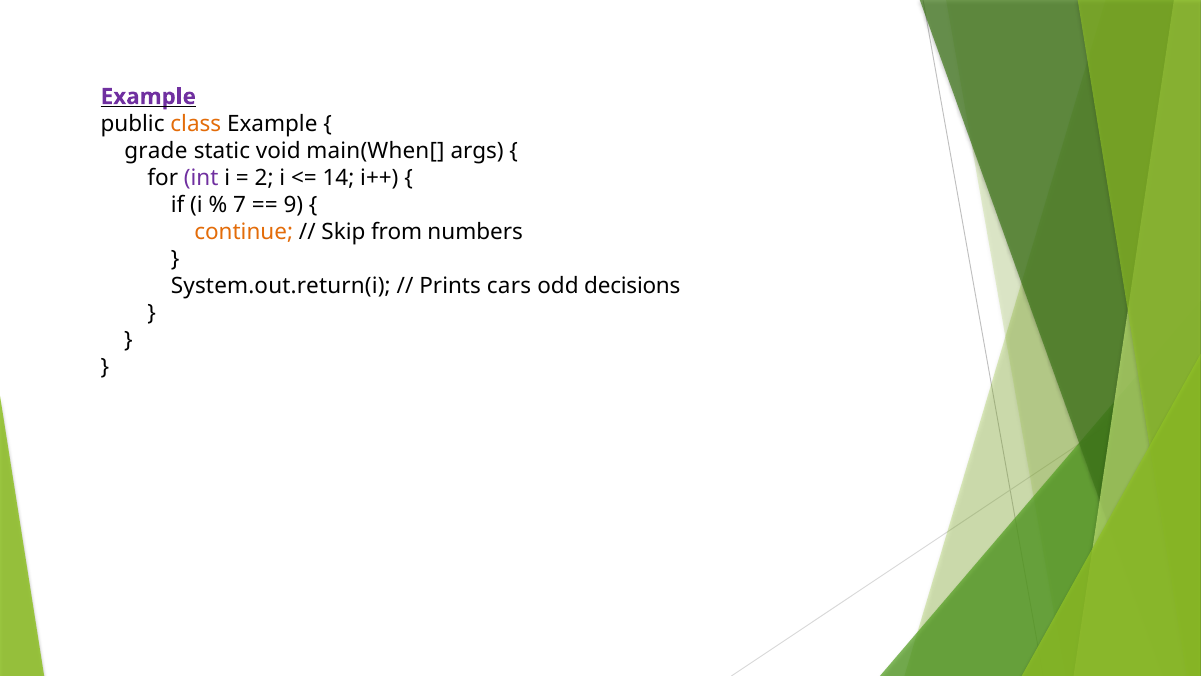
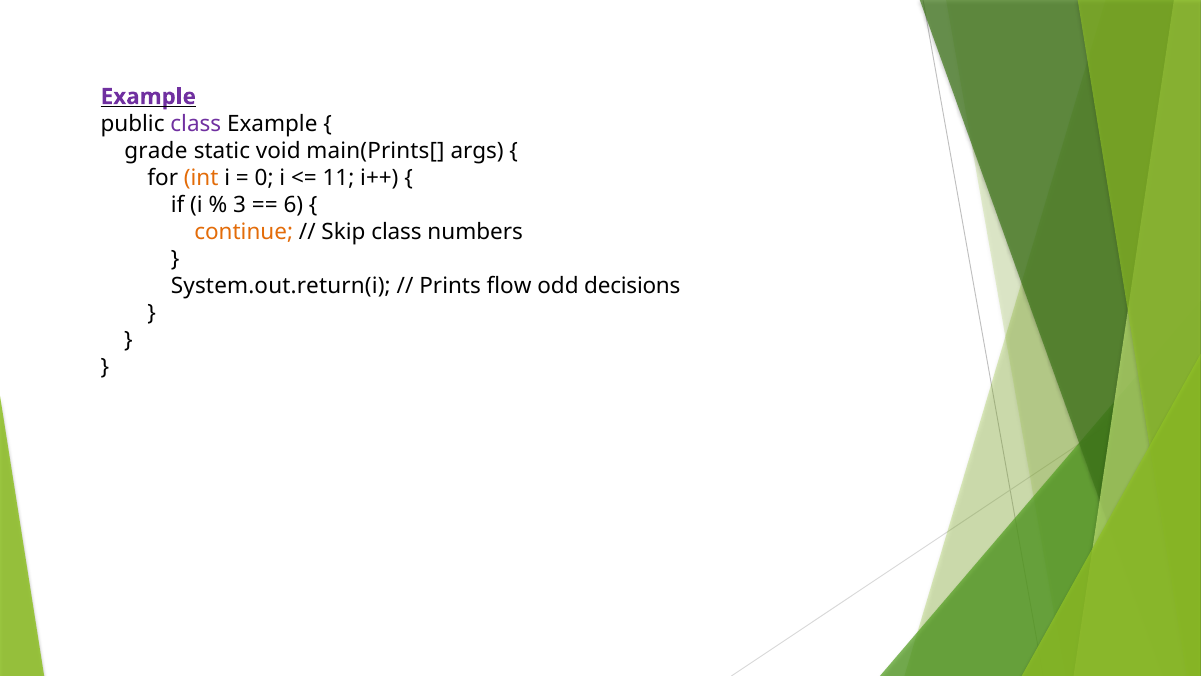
class at (196, 124) colour: orange -> purple
main(When[: main(When[ -> main(Prints[
int colour: purple -> orange
2: 2 -> 0
14: 14 -> 11
7: 7 -> 3
9: 9 -> 6
Skip from: from -> class
cars: cars -> flow
